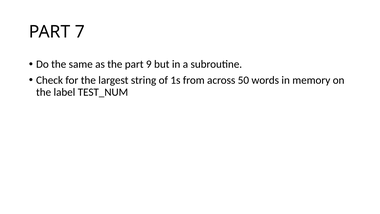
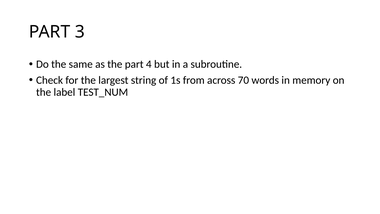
7: 7 -> 3
9: 9 -> 4
50: 50 -> 70
